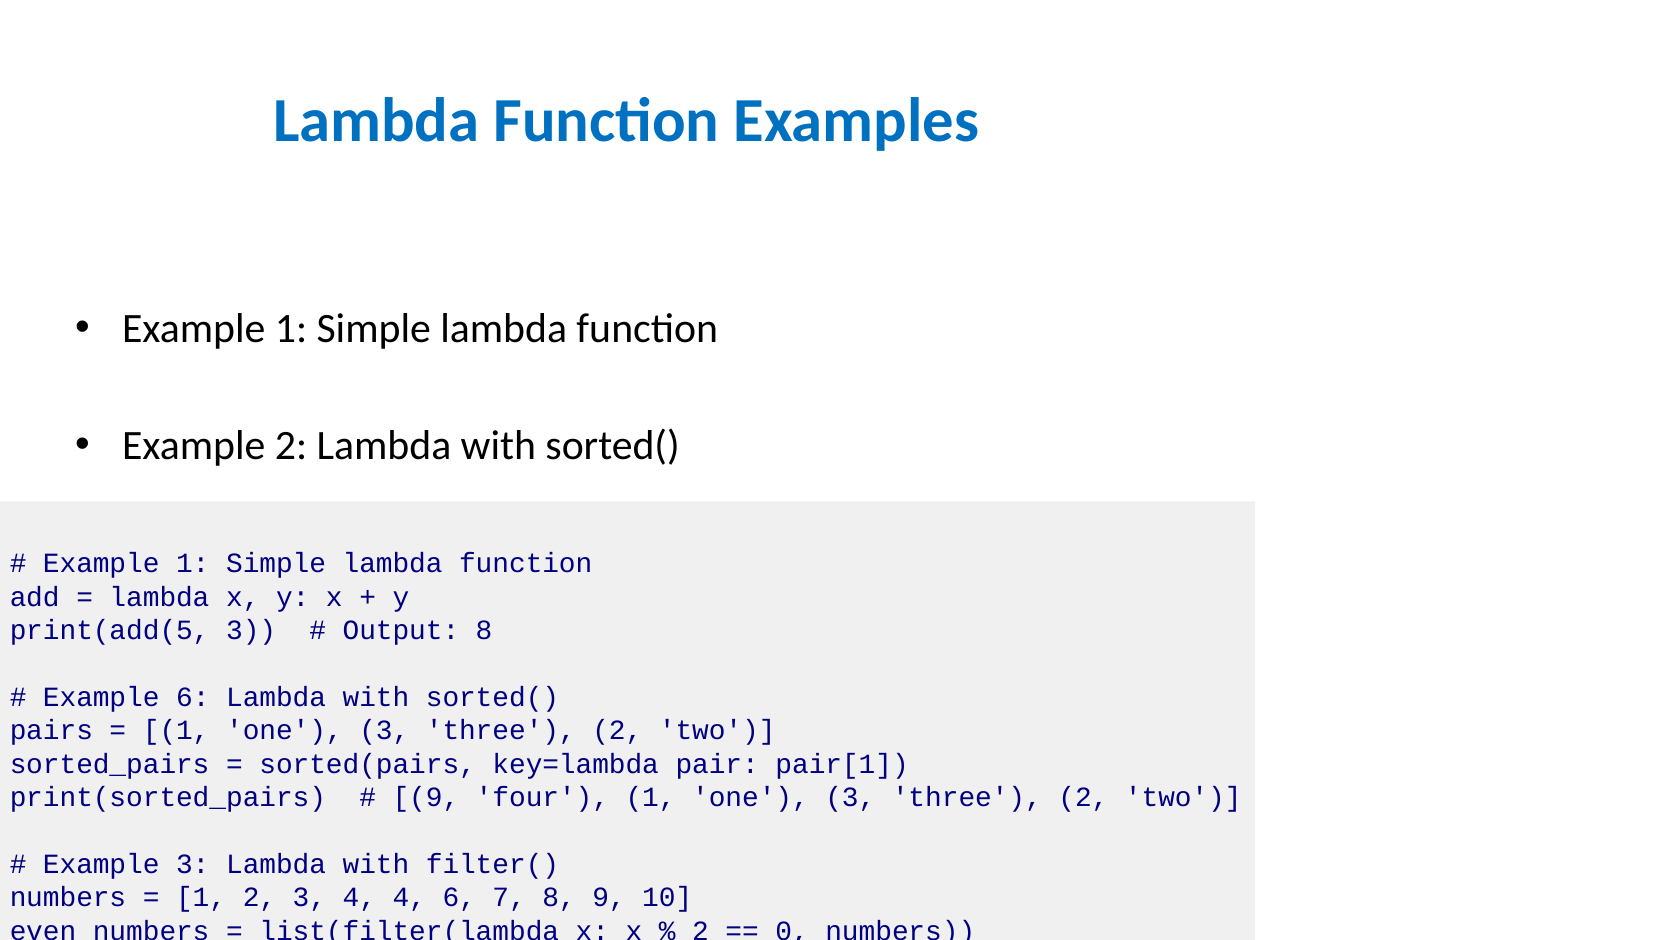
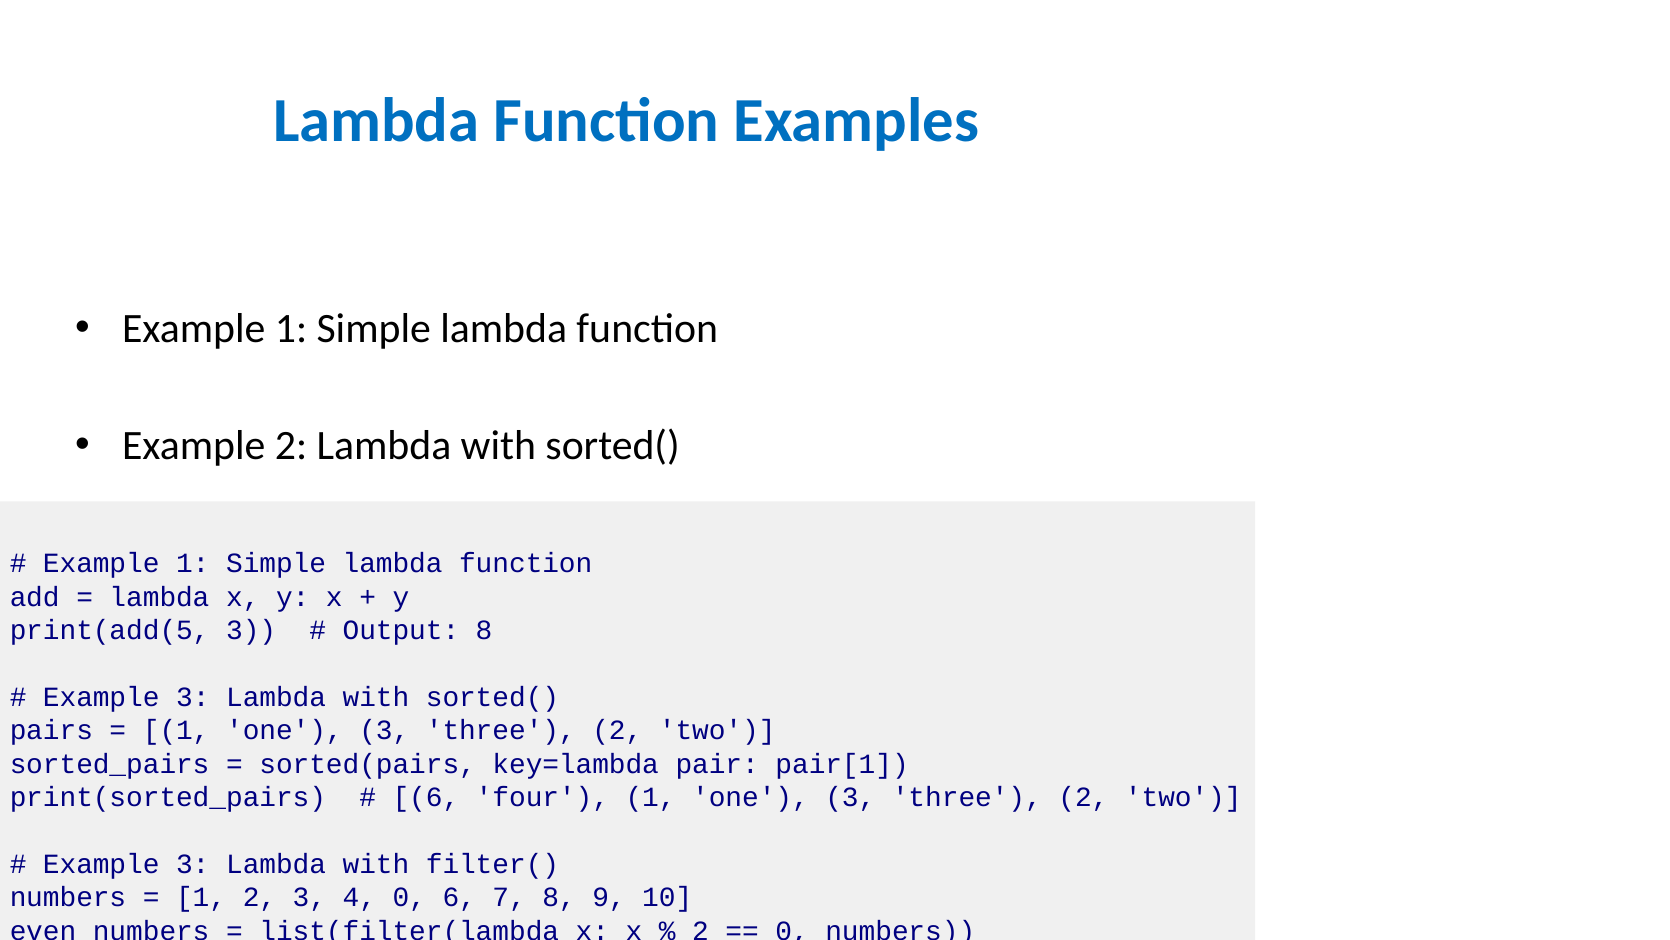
6 at (193, 697): 6 -> 3
9 at (426, 797): 9 -> 6
4 4: 4 -> 0
